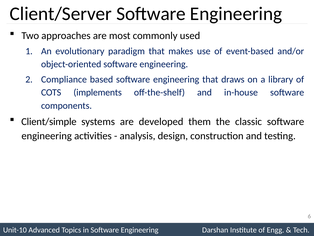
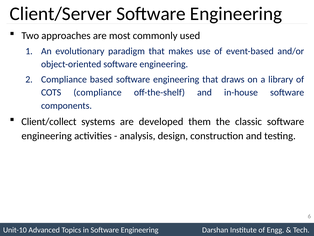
COTS implements: implements -> compliance
Client/simple: Client/simple -> Client/collect
